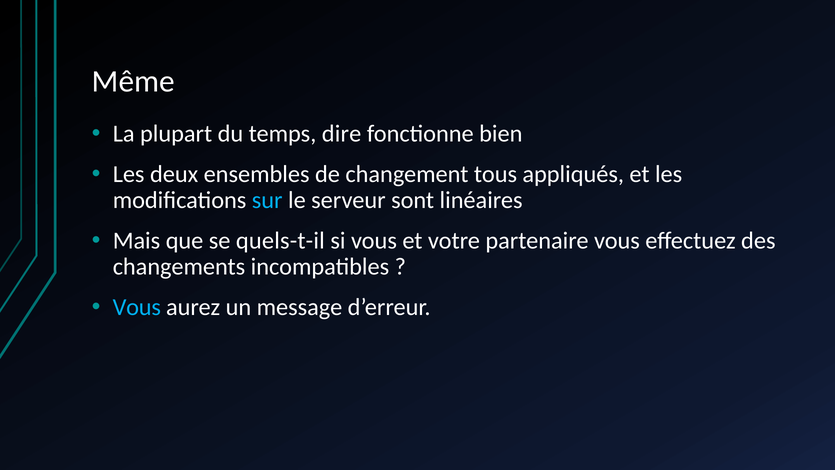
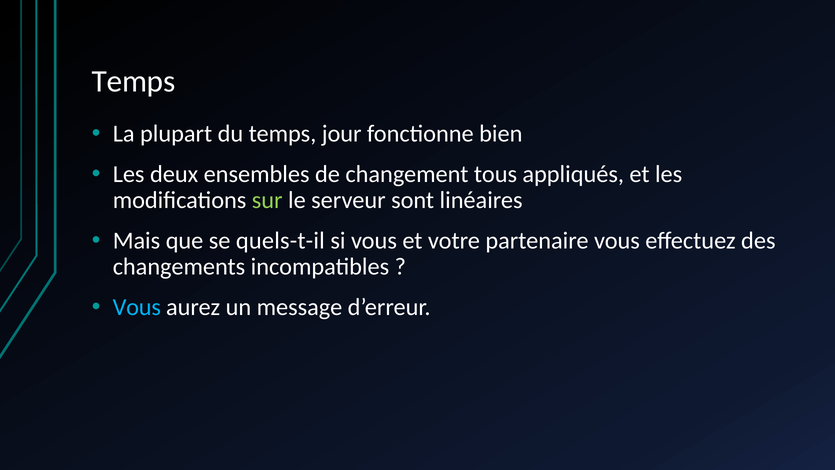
Même at (133, 81): Même -> Temps
dire: dire -> jour
sur colour: light blue -> light green
